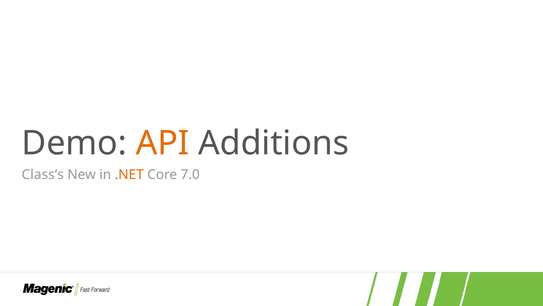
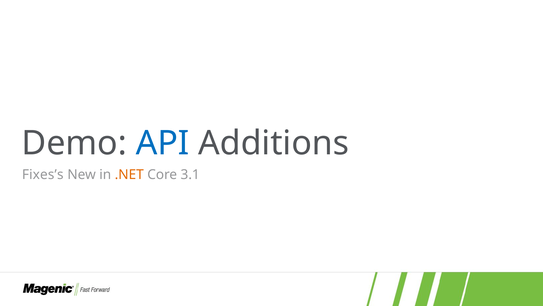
API colour: orange -> blue
Class’s: Class’s -> Fixes’s
7.0: 7.0 -> 3.1
